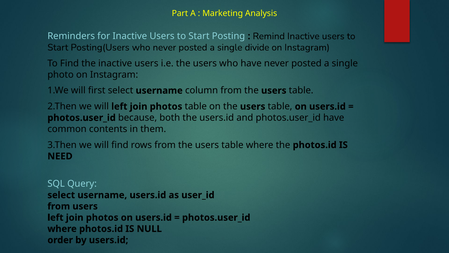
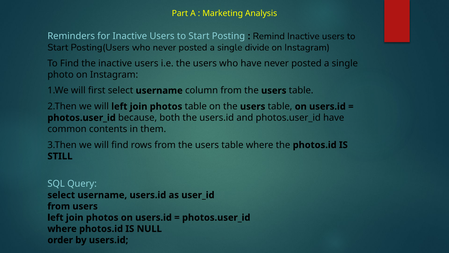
NEED: NEED -> STILL
